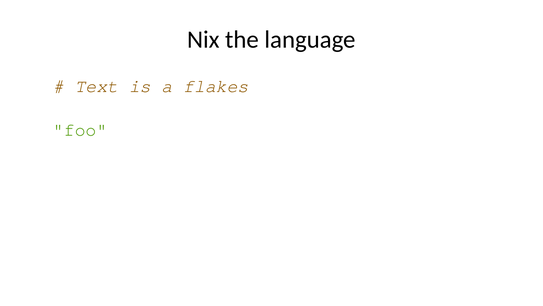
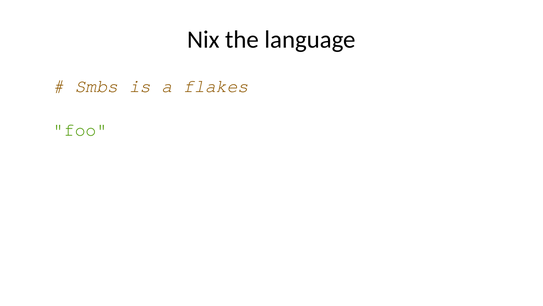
Text: Text -> Smbs
